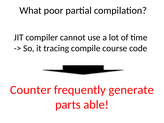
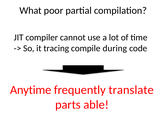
course: course -> during
Counter: Counter -> Anytime
generate: generate -> translate
